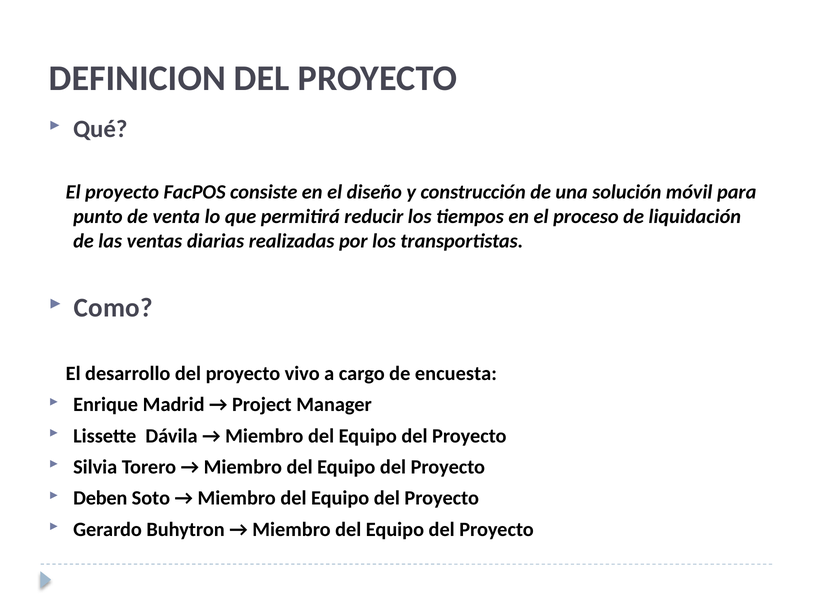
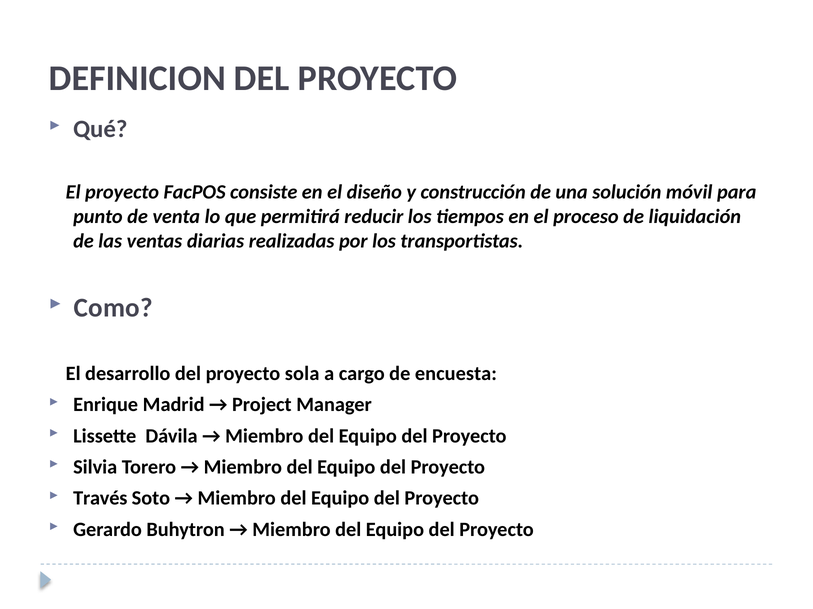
vivo: vivo -> sola
Deben: Deben -> Través
